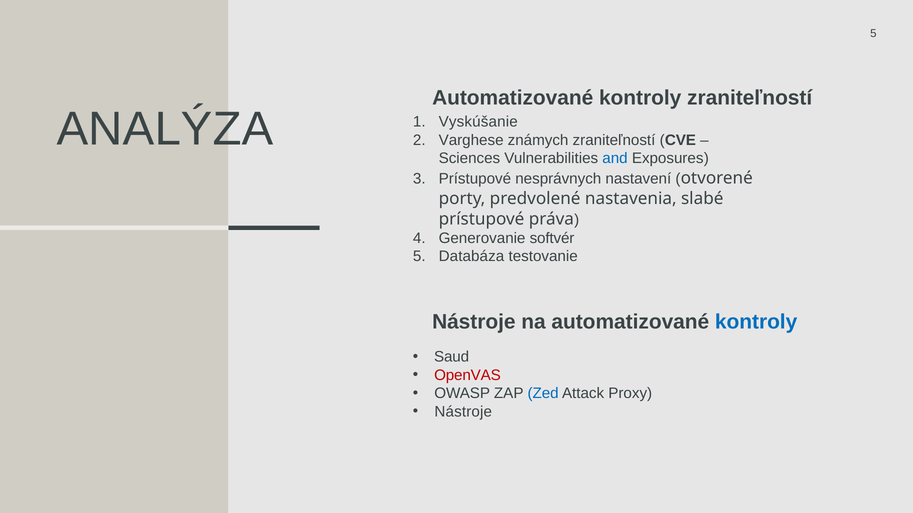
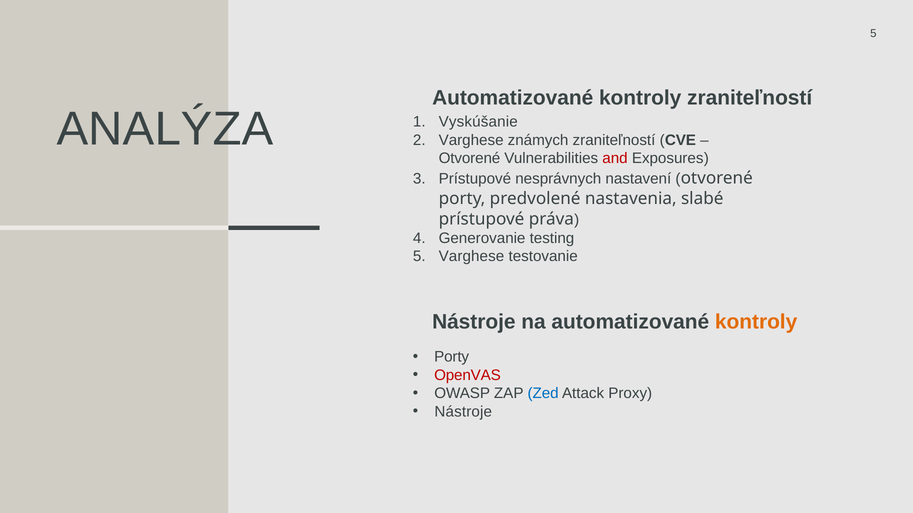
Sciences at (469, 159): Sciences -> Otvorené
and colour: blue -> red
softvér: softvér -> testing
5 Databáza: Databáza -> Varghese
kontroly at (756, 322) colour: blue -> orange
Saud at (452, 357): Saud -> Porty
